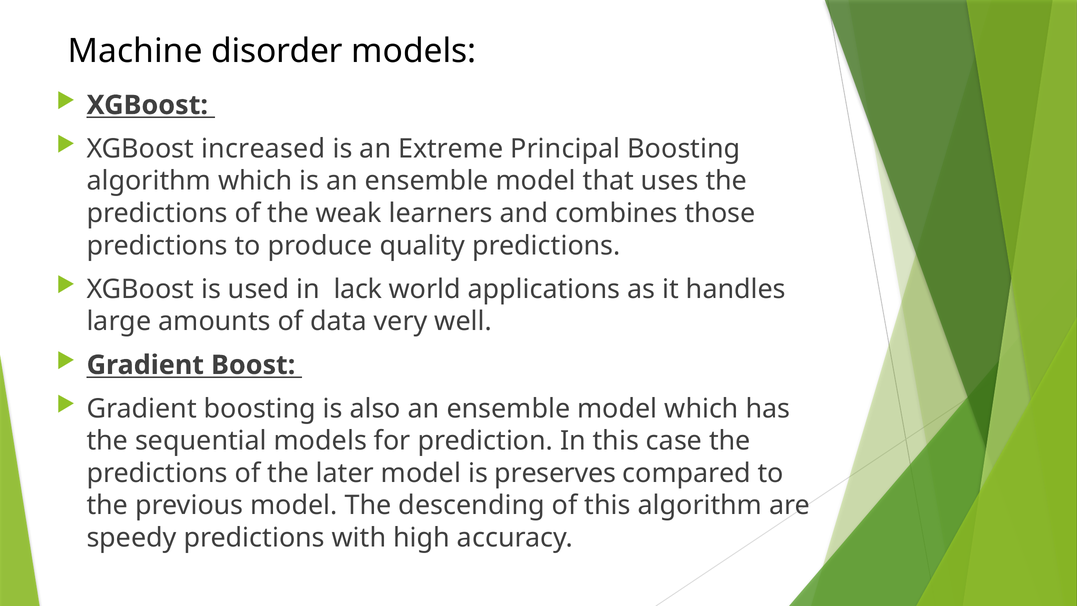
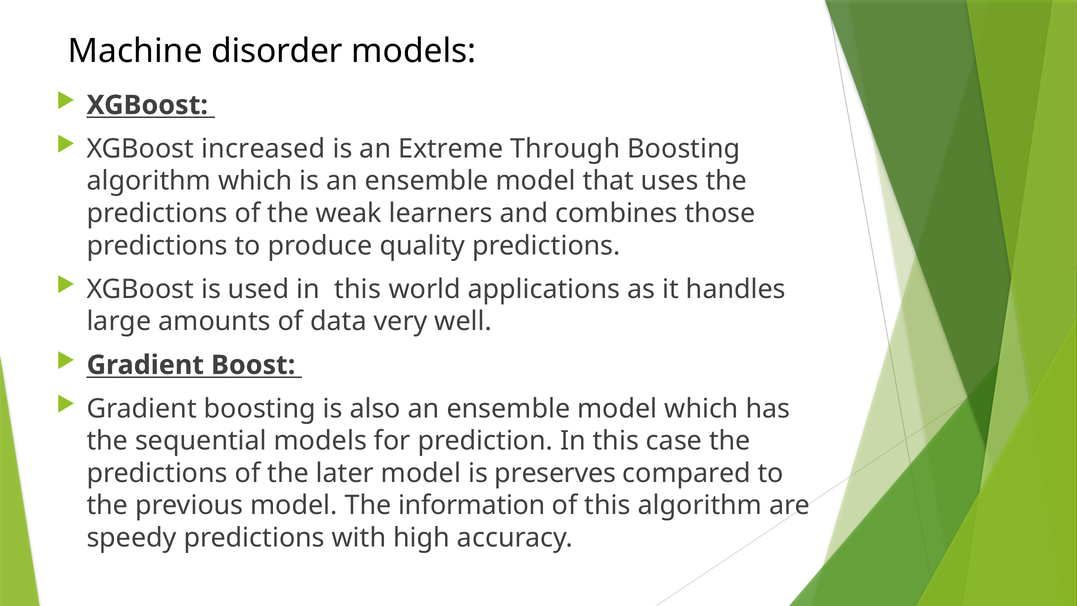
Principal: Principal -> Through
used in lack: lack -> this
descending: descending -> information
